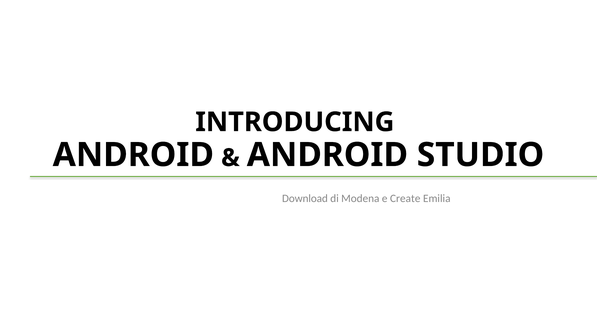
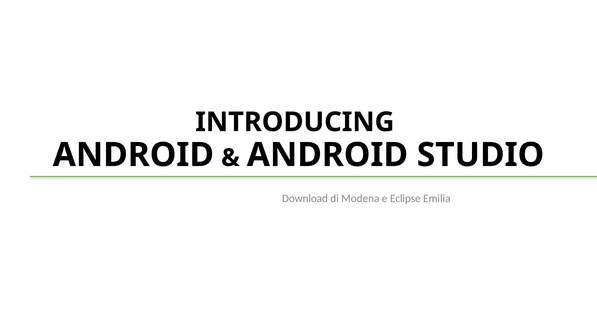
Create: Create -> Eclipse
